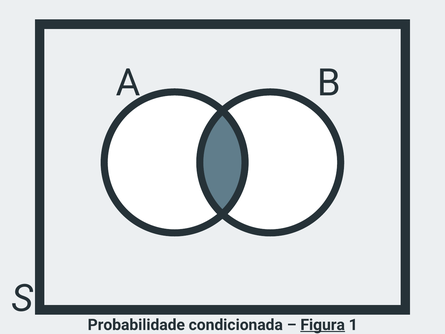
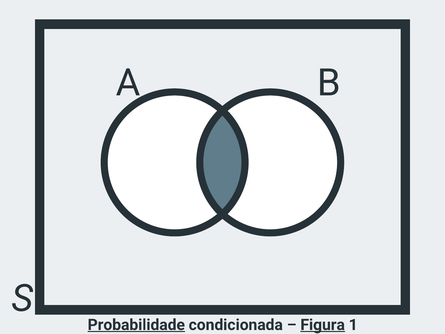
Probabilidade underline: none -> present
